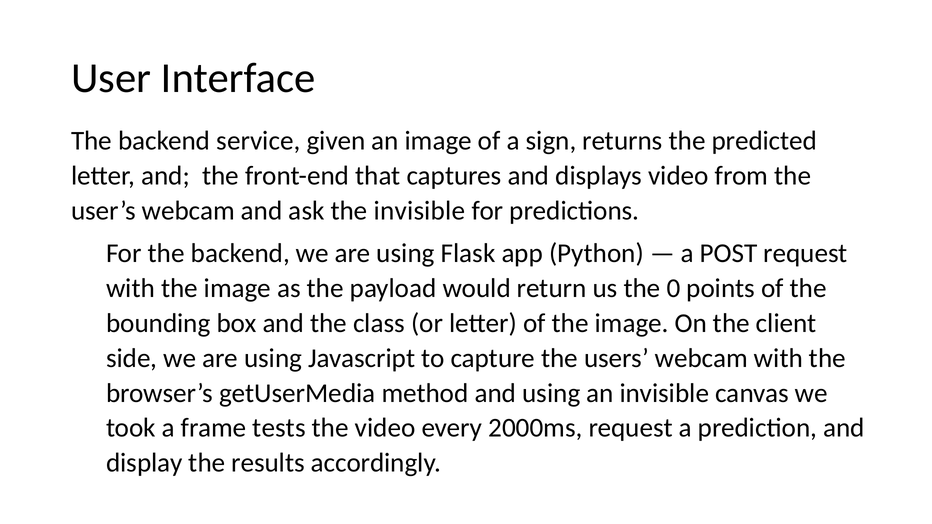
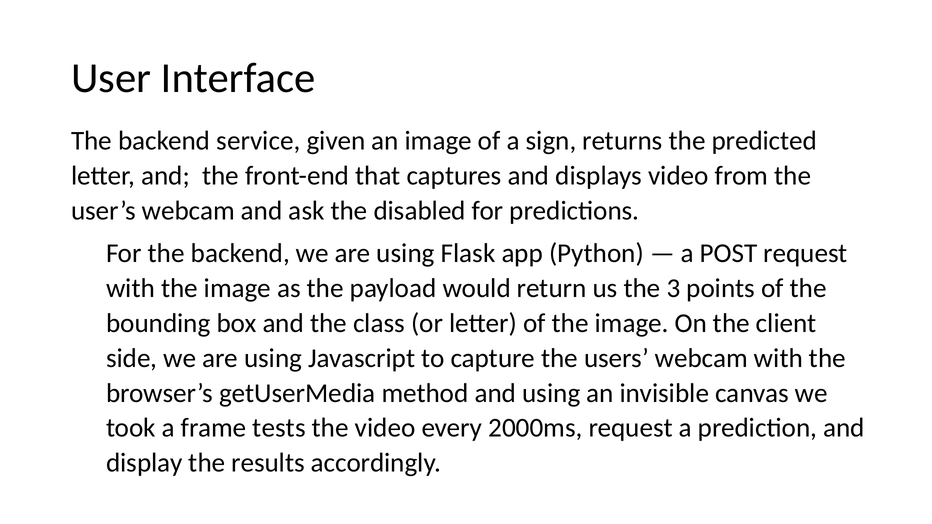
the invisible: invisible -> disabled
0: 0 -> 3
